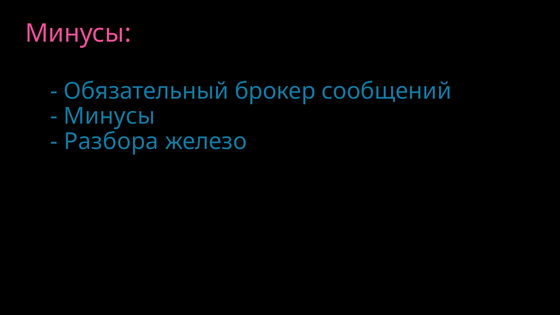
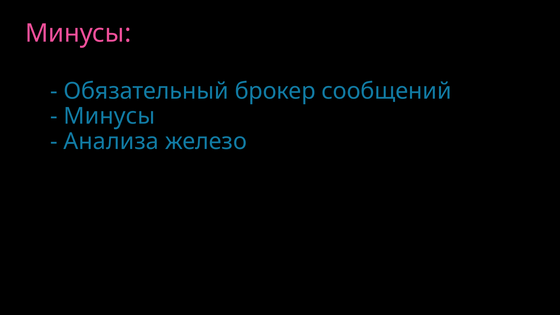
Разбора: Разбора -> Анализа
